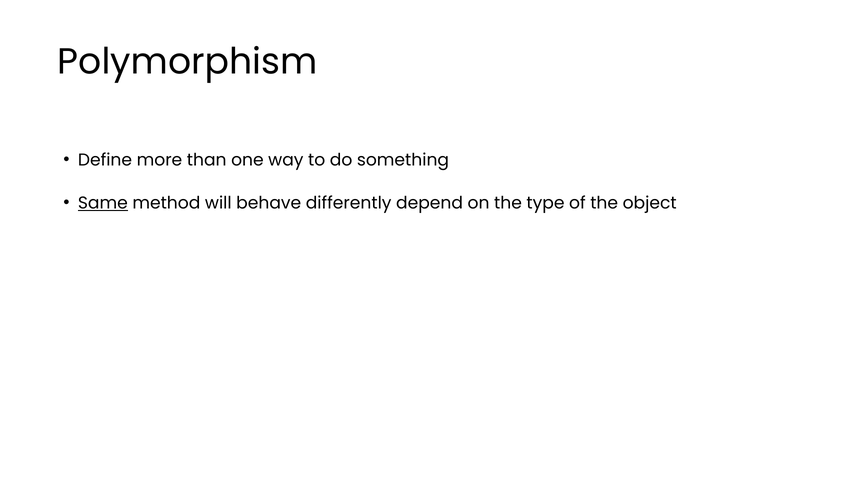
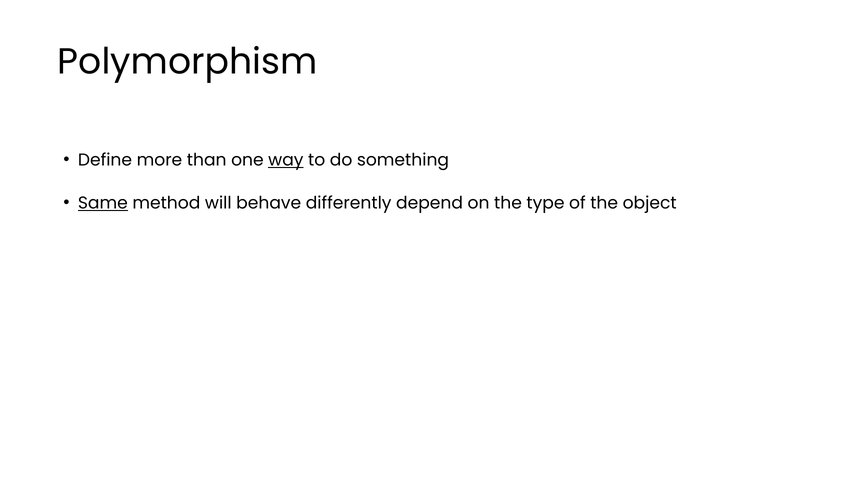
way underline: none -> present
